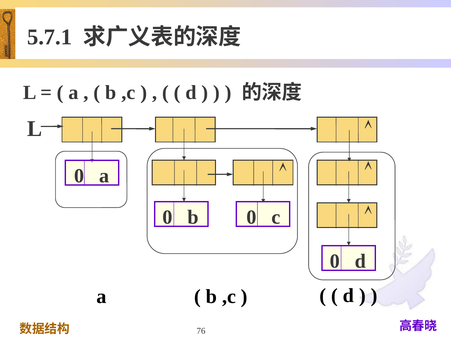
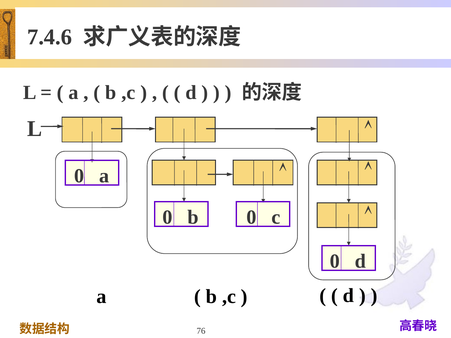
5.7.1: 5.7.1 -> 7.4.6
